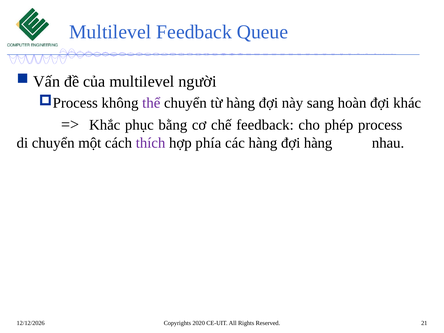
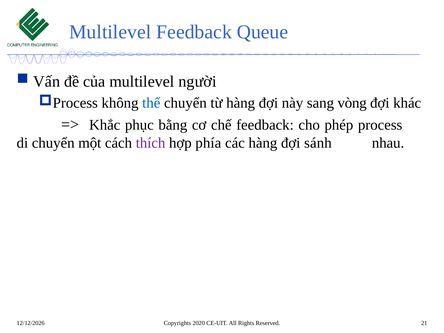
thể colour: purple -> blue
hoàn: hoàn -> vòng
đợi hàng: hàng -> sánh
